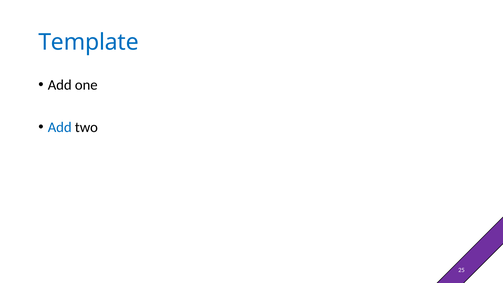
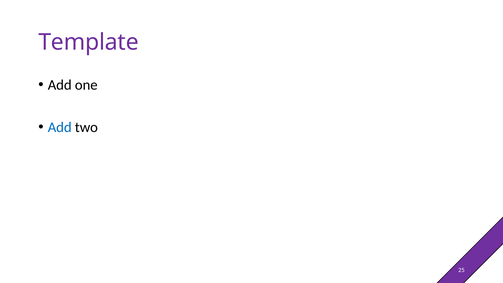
Template colour: blue -> purple
